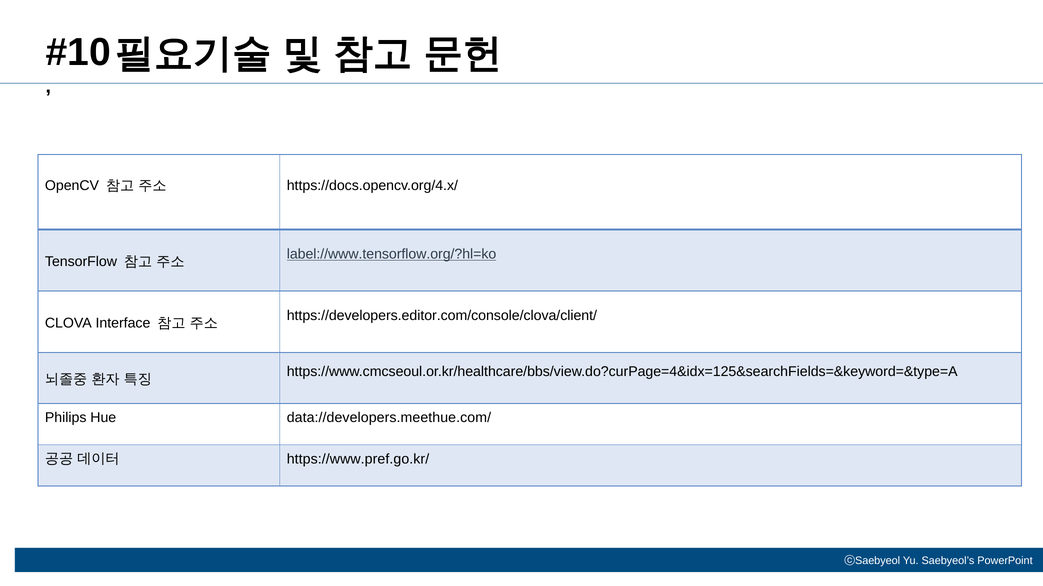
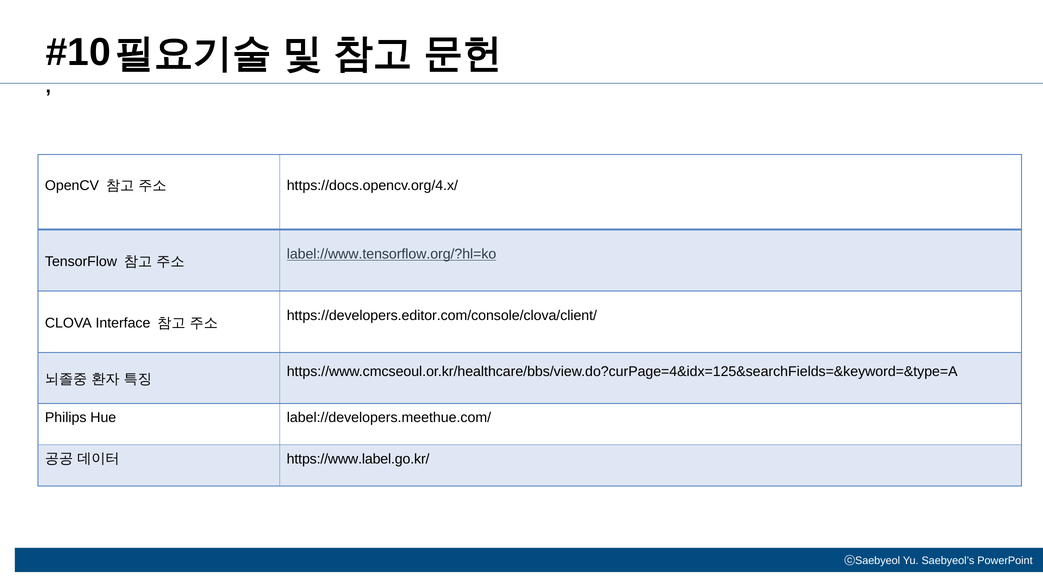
data://developers.meethue.com/: data://developers.meethue.com/ -> label://developers.meethue.com/
https://www.pref.go.kr/: https://www.pref.go.kr/ -> https://www.label.go.kr/
